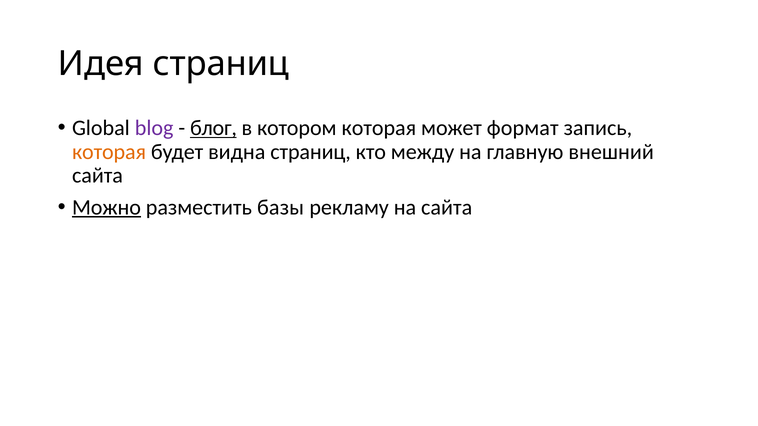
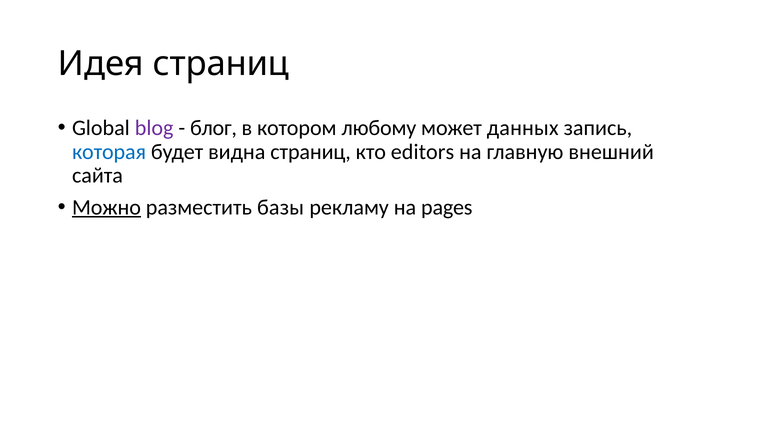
блог underline: present -> none
котором которая: которая -> любому
формат: формат -> данных
которая at (109, 152) colour: orange -> blue
между: между -> editors
на сайта: сайта -> pages
